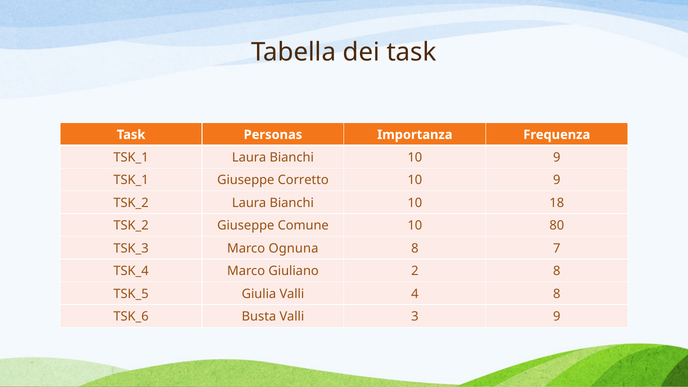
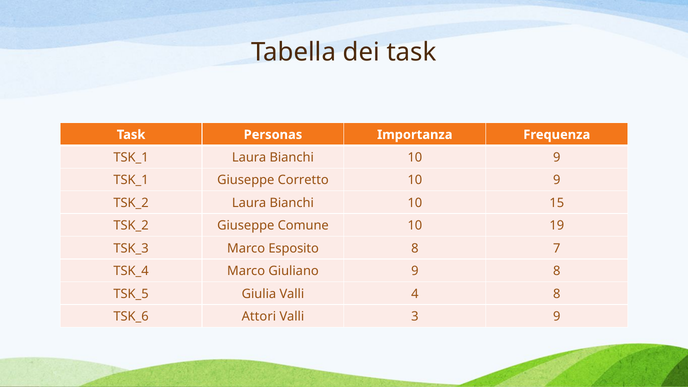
18: 18 -> 15
80: 80 -> 19
Ognuna: Ognuna -> Esposito
Giuliano 2: 2 -> 9
Busta: Busta -> Attori
